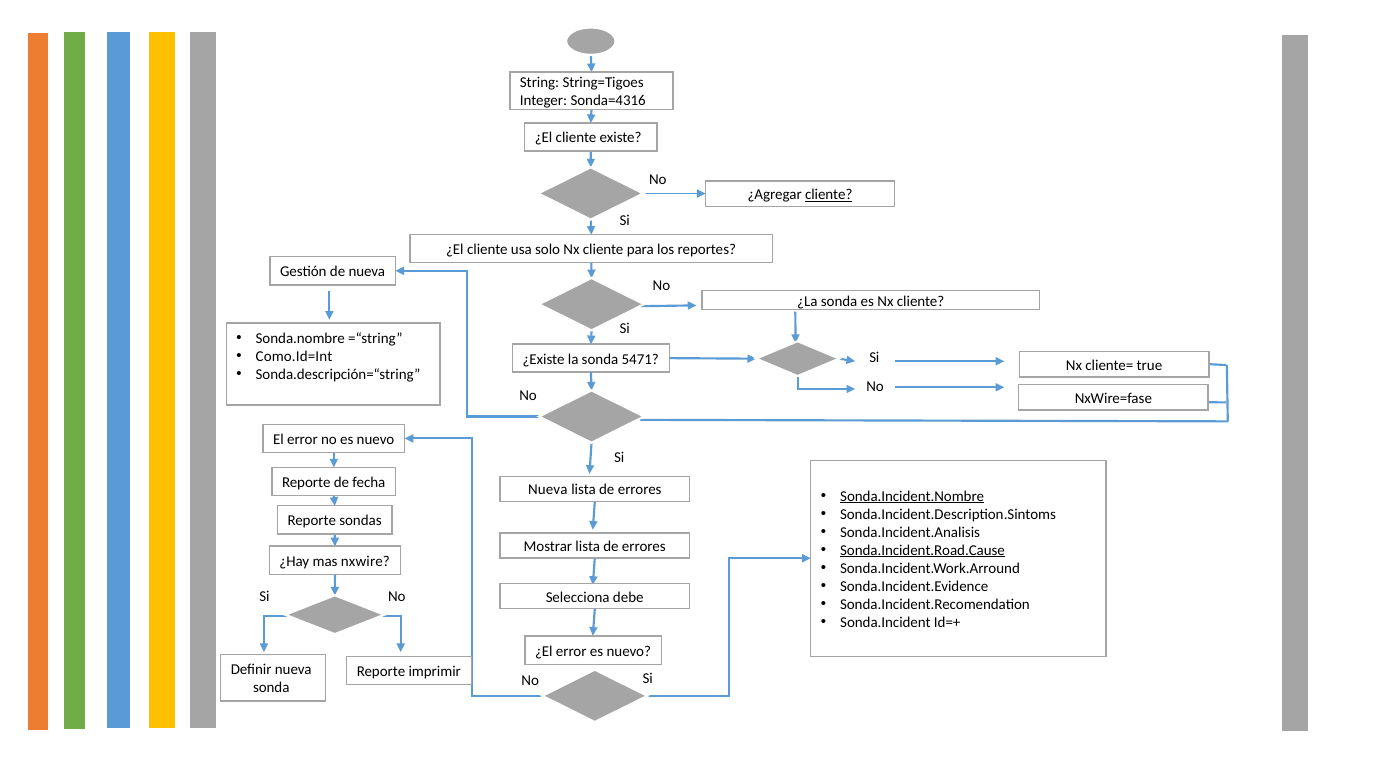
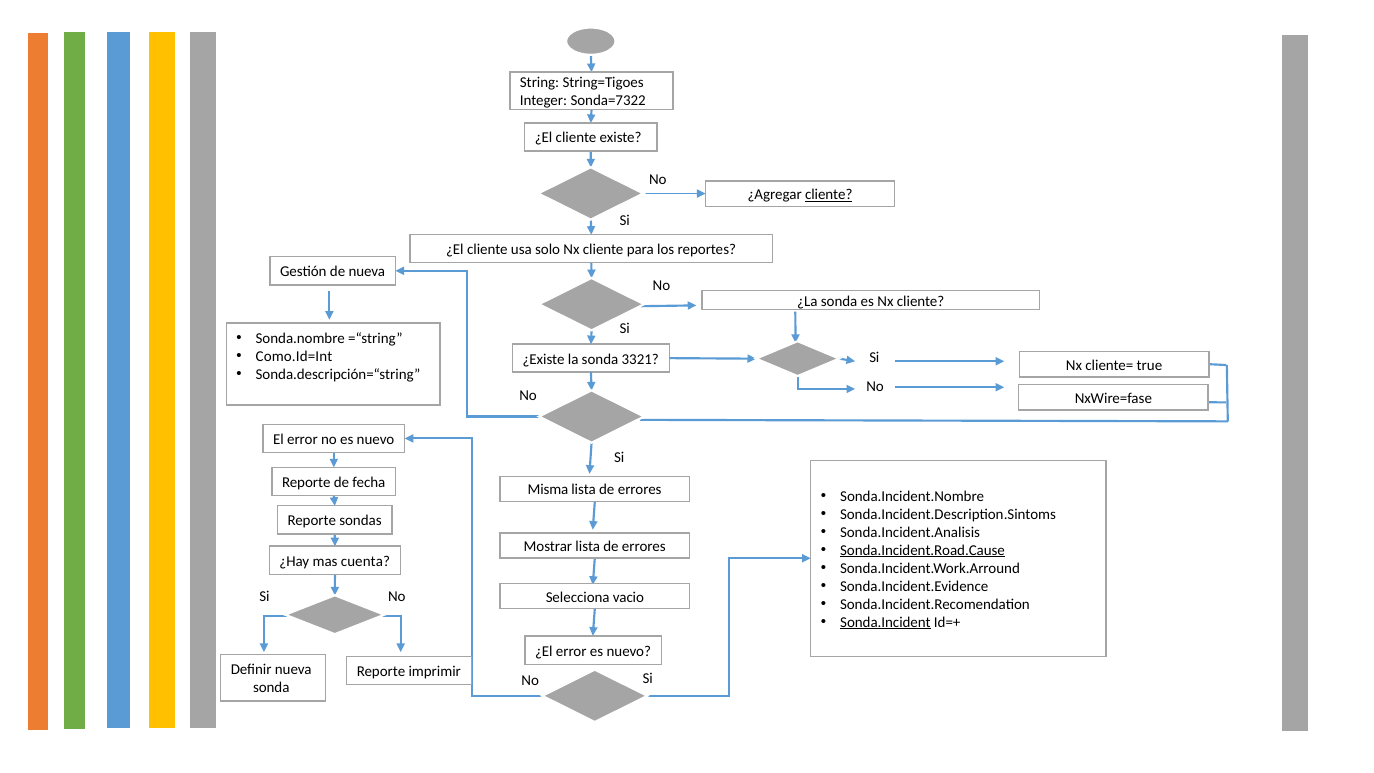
Sonda=4316: Sonda=4316 -> Sonda=7322
5471: 5471 -> 3321
Nueva at (548, 490): Nueva -> Misma
Sonda.Incident.Nombre underline: present -> none
nxwire: nxwire -> cuenta
debe: debe -> vacio
Sonda.Incident underline: none -> present
